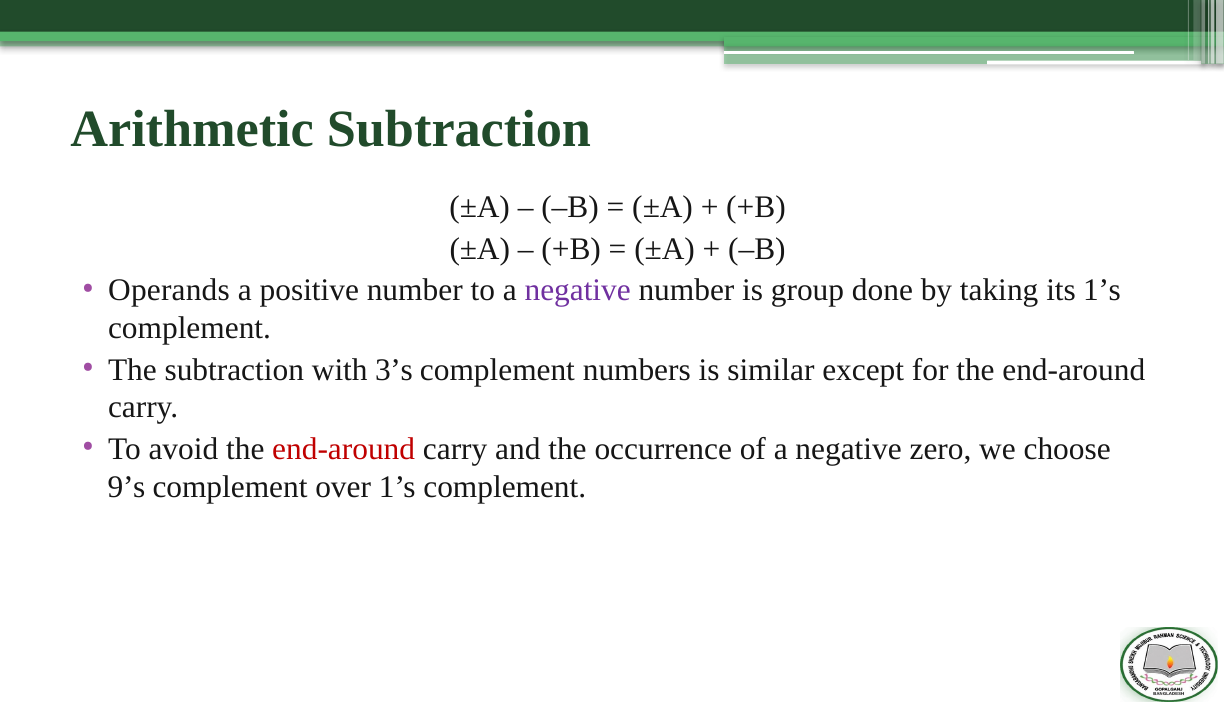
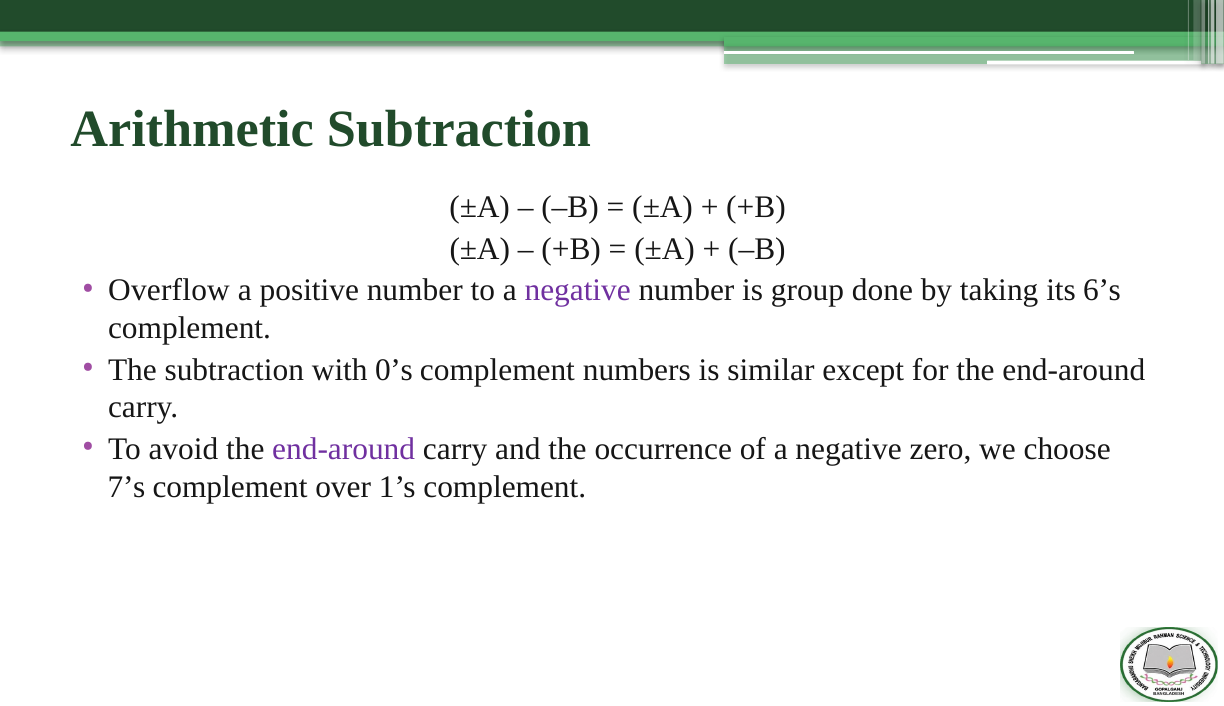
Operands: Operands -> Overflow
its 1’s: 1’s -> 6’s
3’s: 3’s -> 0’s
end-around at (344, 449) colour: red -> purple
9’s: 9’s -> 7’s
